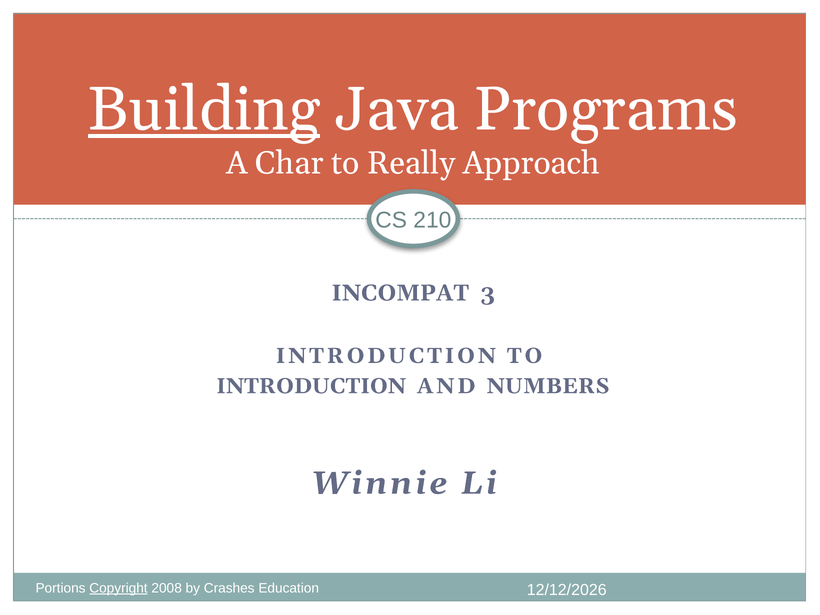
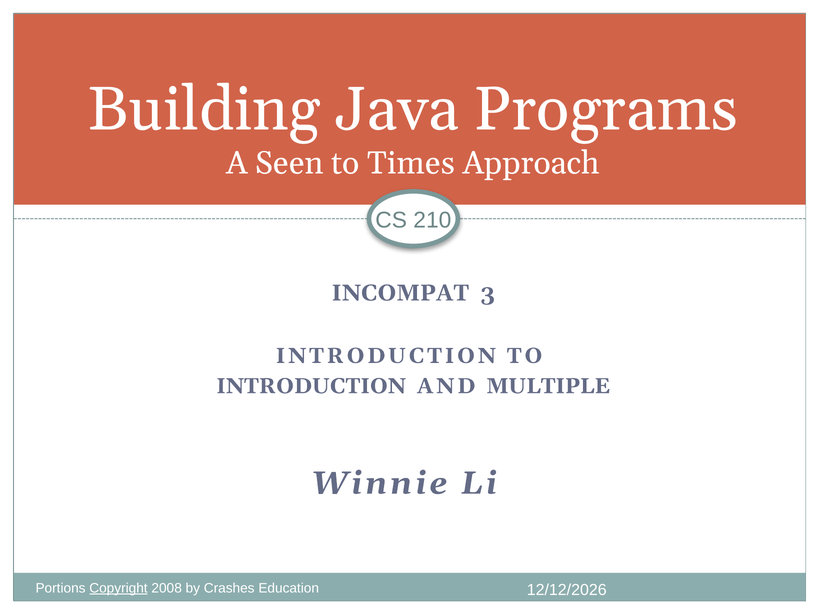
Building underline: present -> none
Char: Char -> Seen
Really: Really -> Times
NUMBERS: NUMBERS -> MULTIPLE
